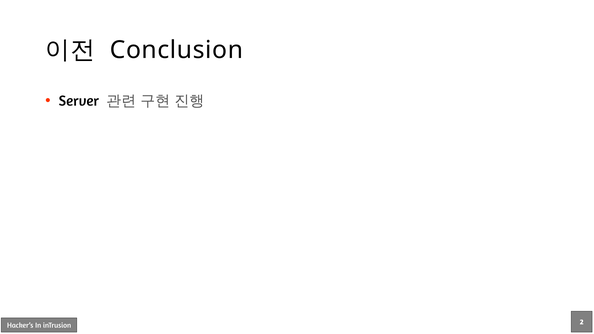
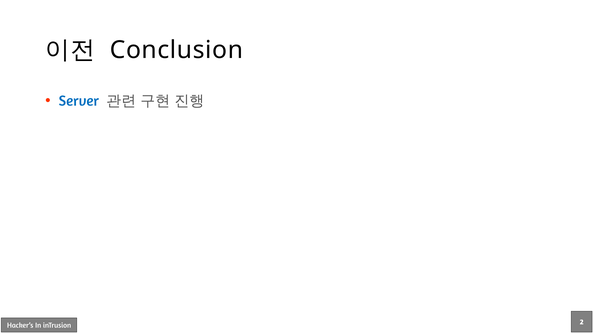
Server colour: black -> blue
